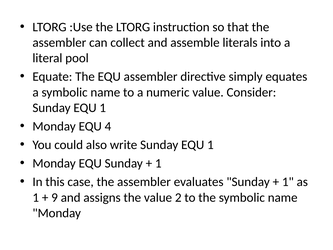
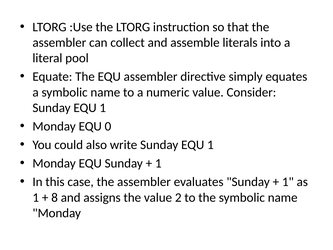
4: 4 -> 0
9: 9 -> 8
